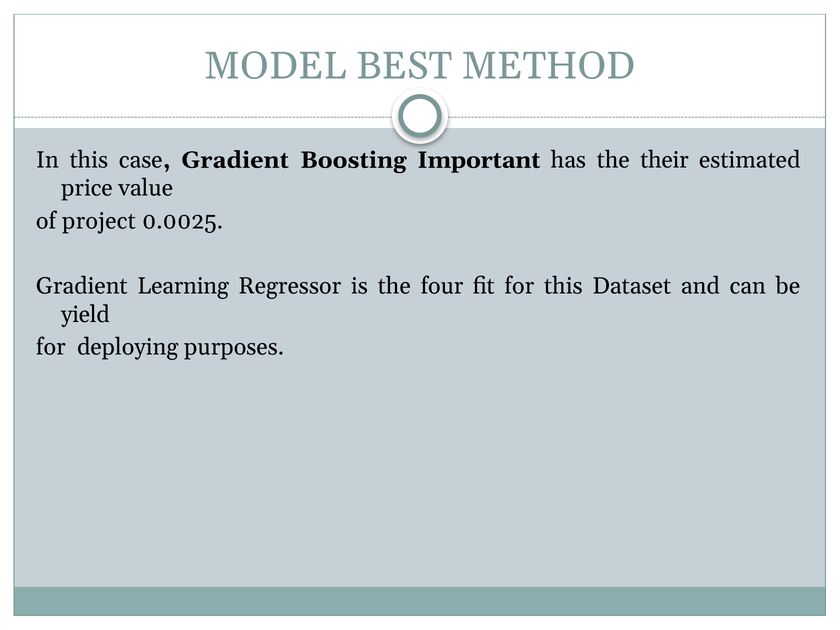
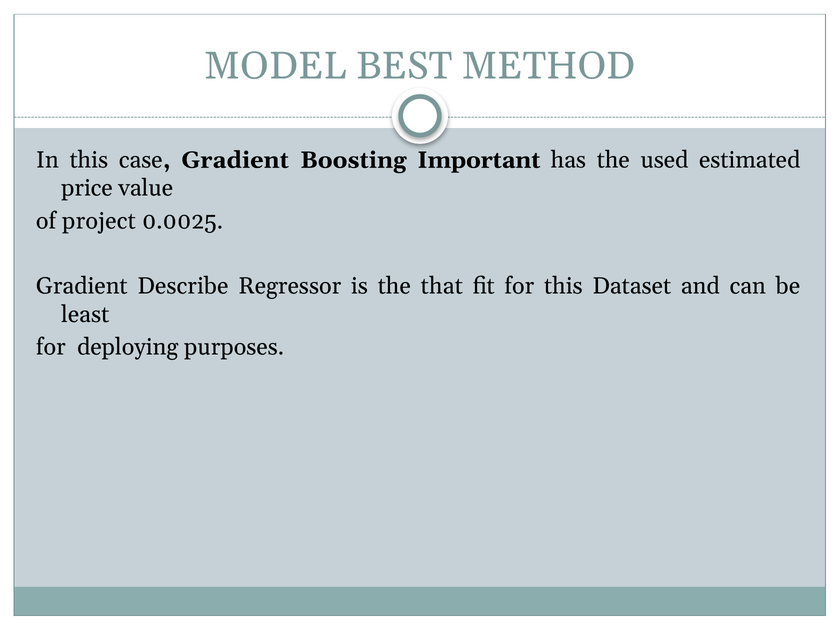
their: their -> used
Learning: Learning -> Describe
four: four -> that
yield: yield -> least
